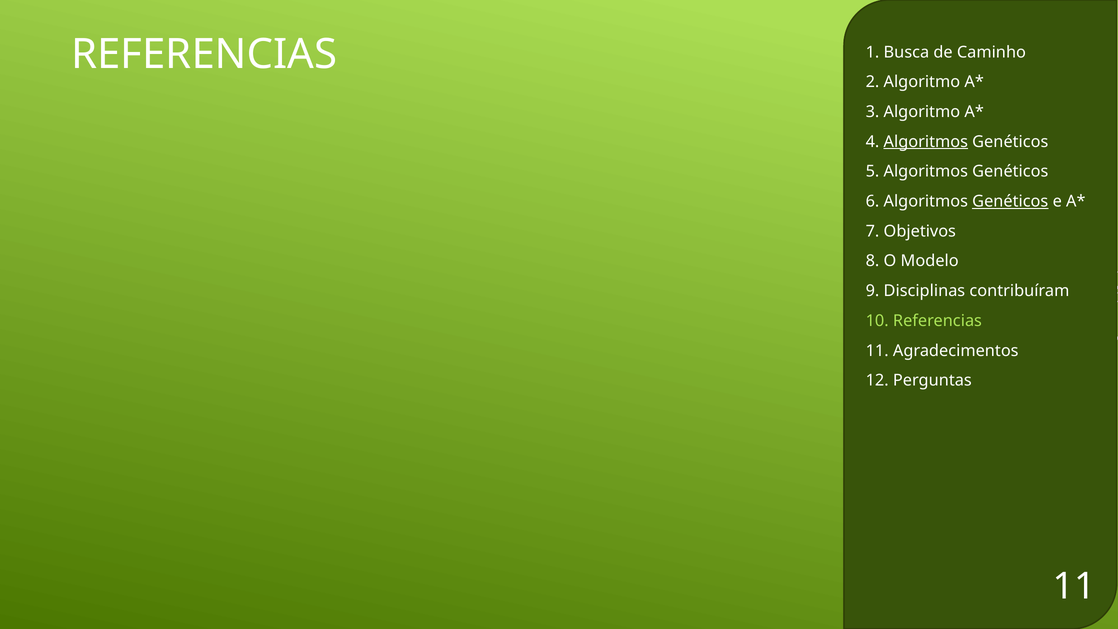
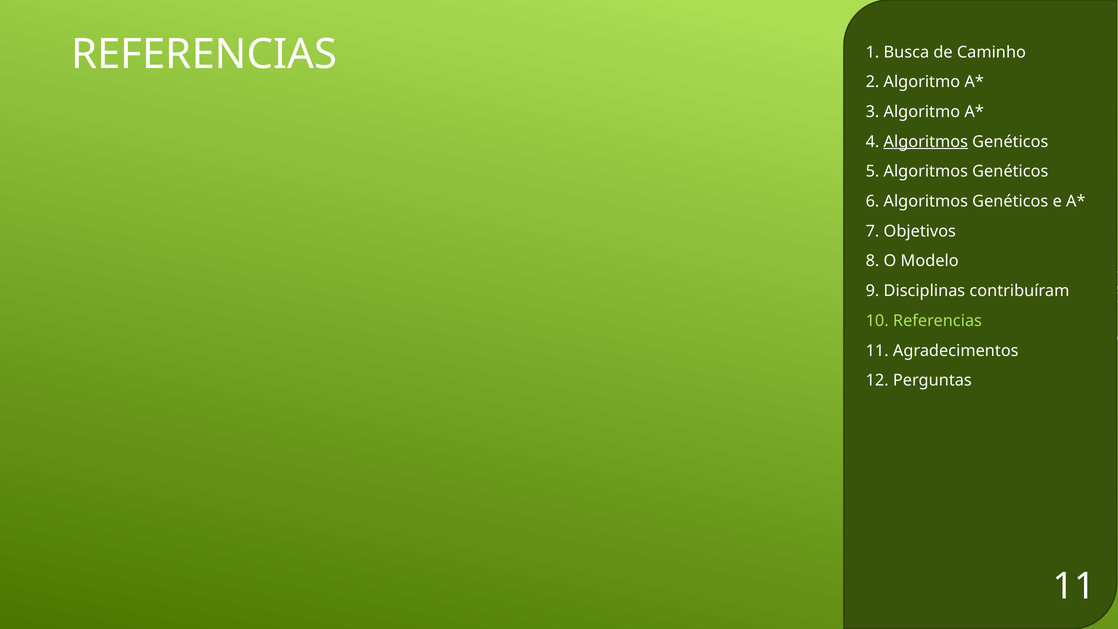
Genéticos at (1010, 201) underline: present -> none
